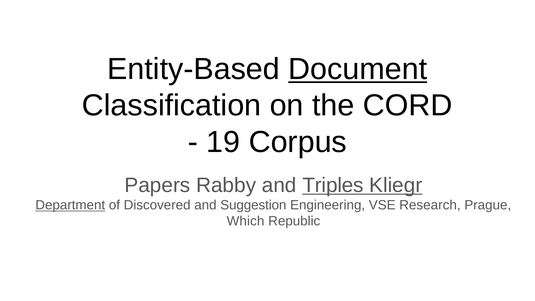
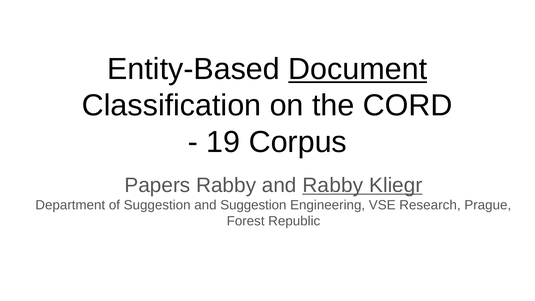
and Triples: Triples -> Rabby
Department underline: present -> none
of Discovered: Discovered -> Suggestion
Which: Which -> Forest
